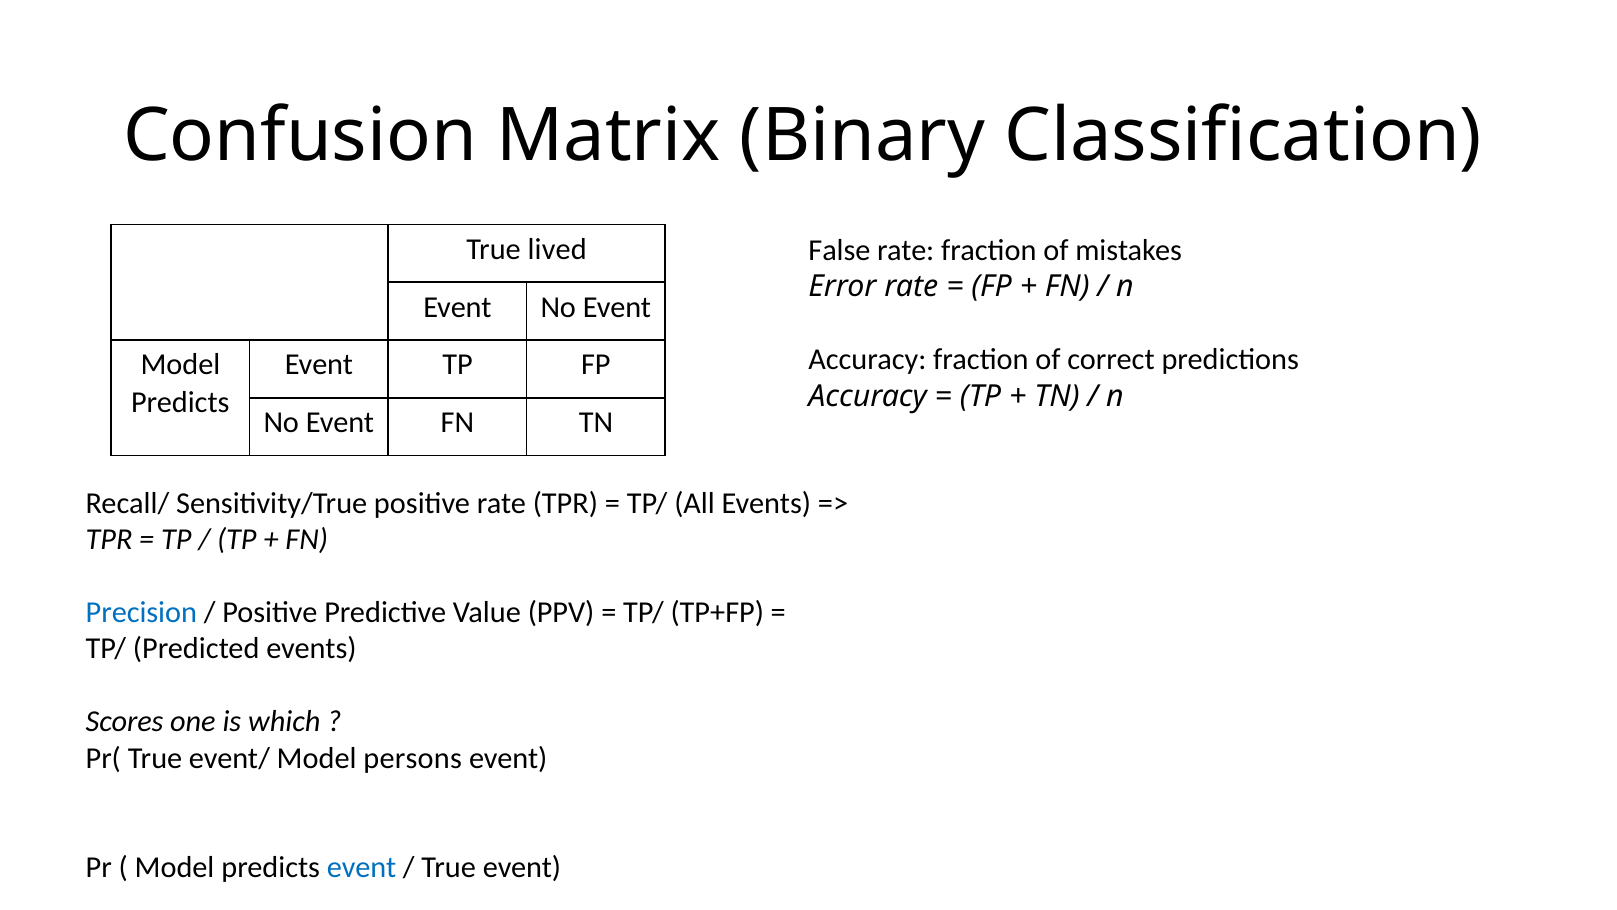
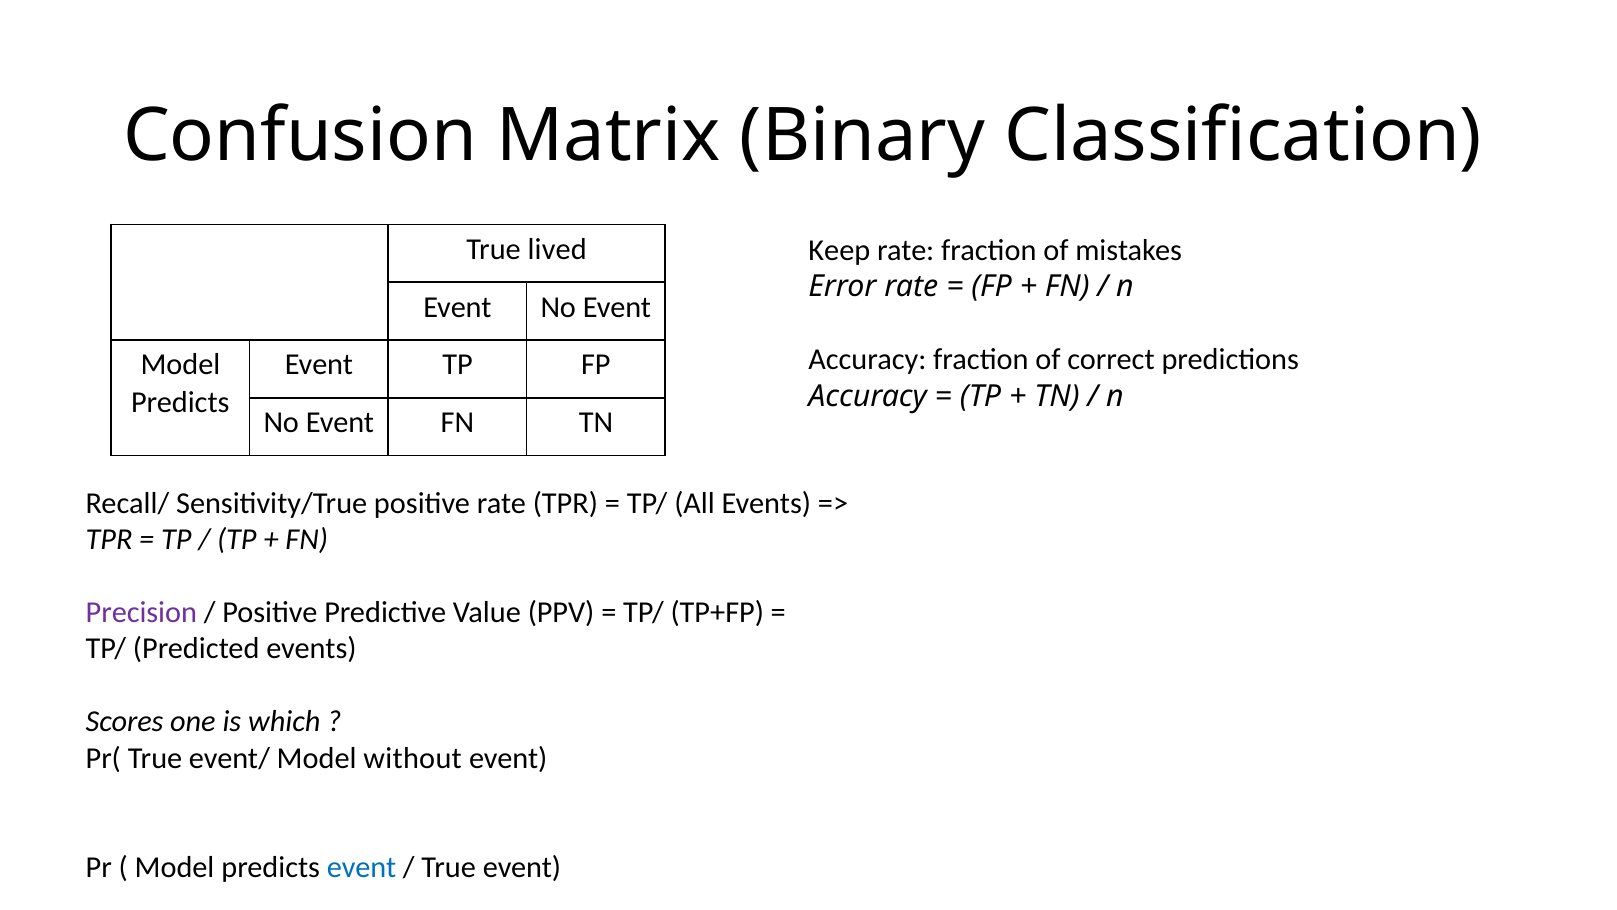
False: False -> Keep
Precision colour: blue -> purple
persons: persons -> without
